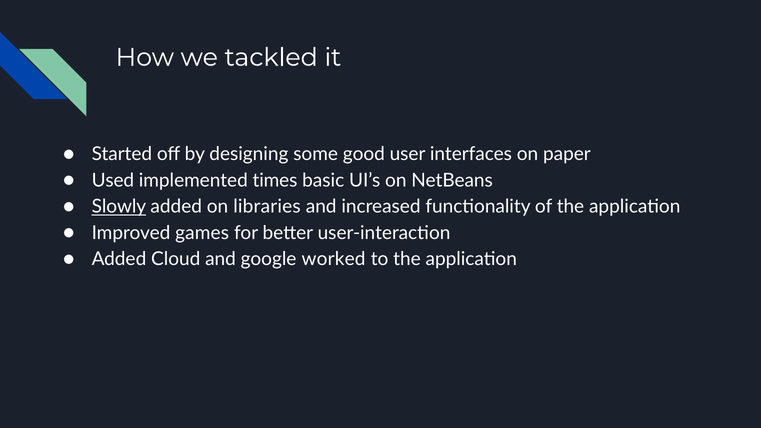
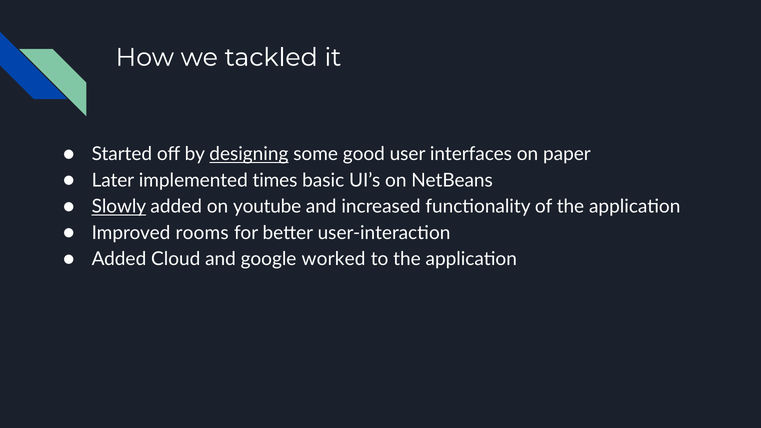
designing underline: none -> present
Used: Used -> Later
libraries: libraries -> youtube
games: games -> rooms
